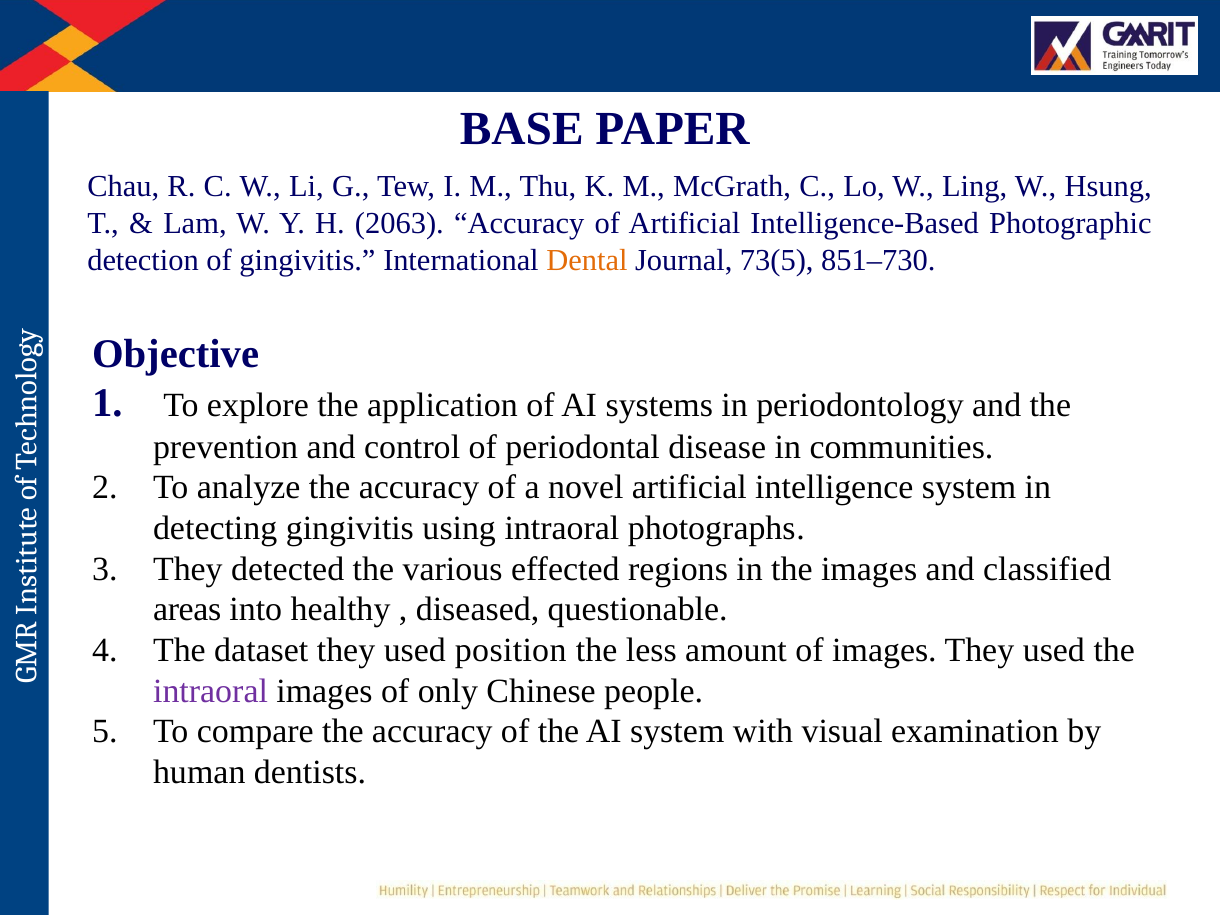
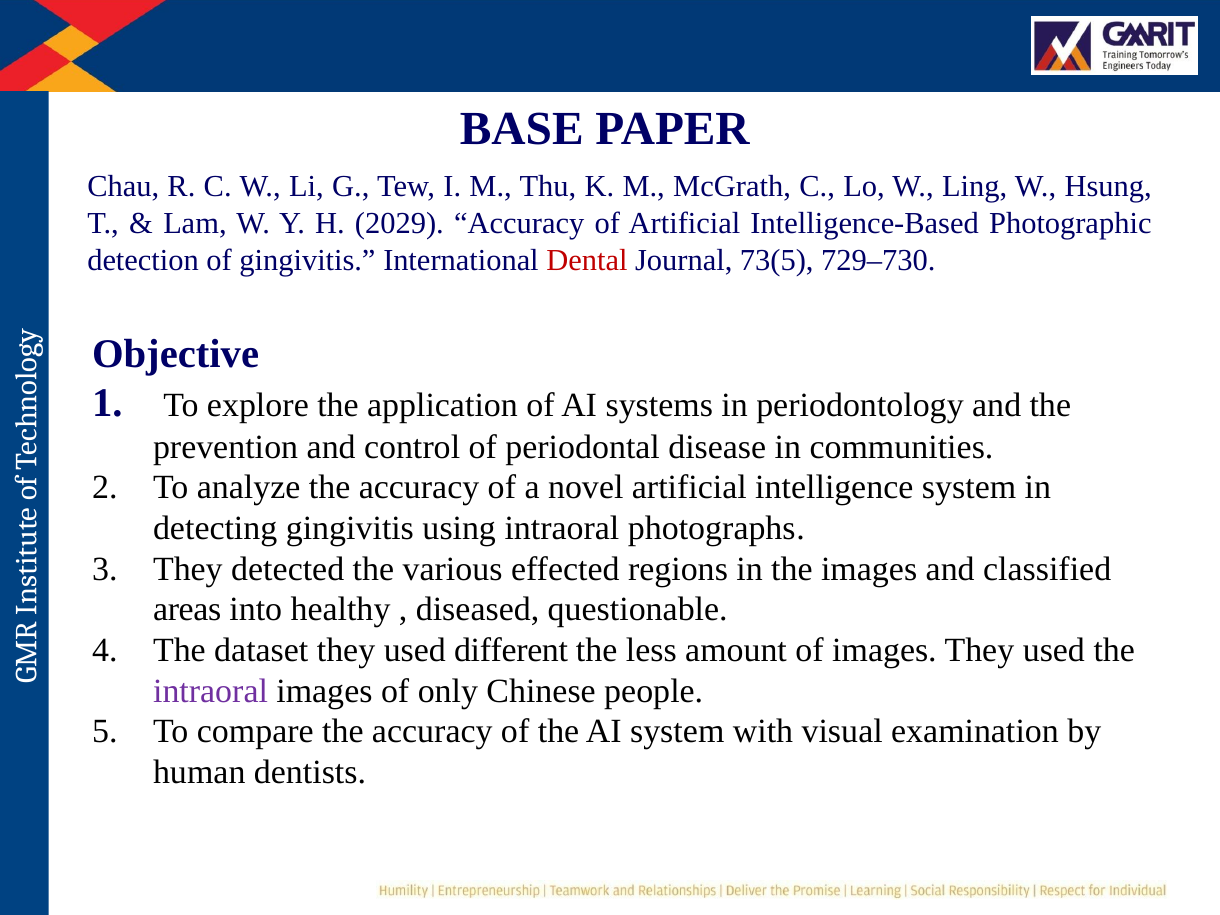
2063: 2063 -> 2029
Dental colour: orange -> red
851–730: 851–730 -> 729–730
position: position -> different
